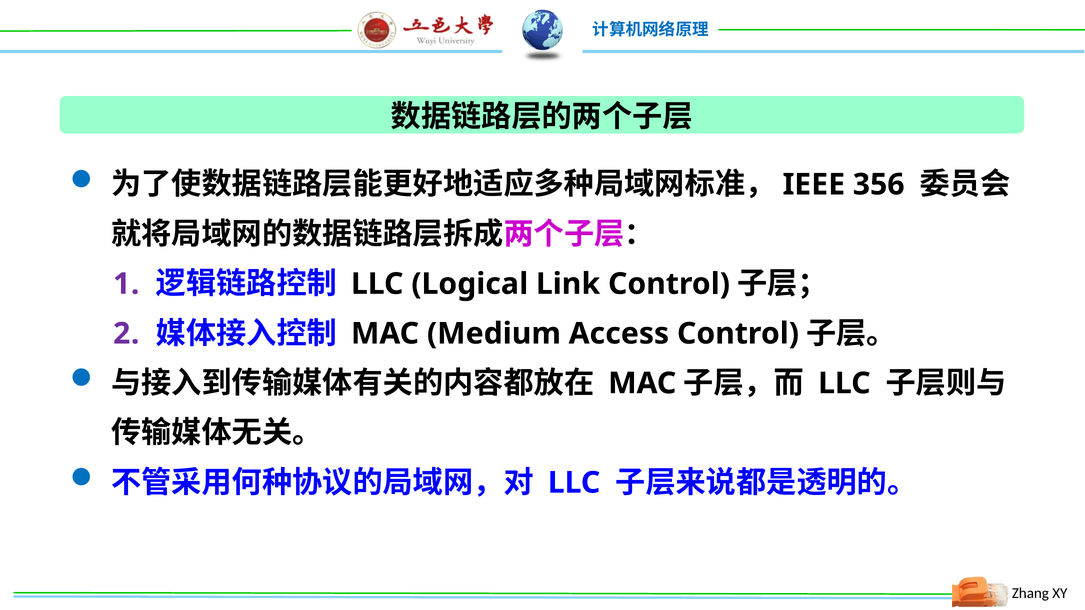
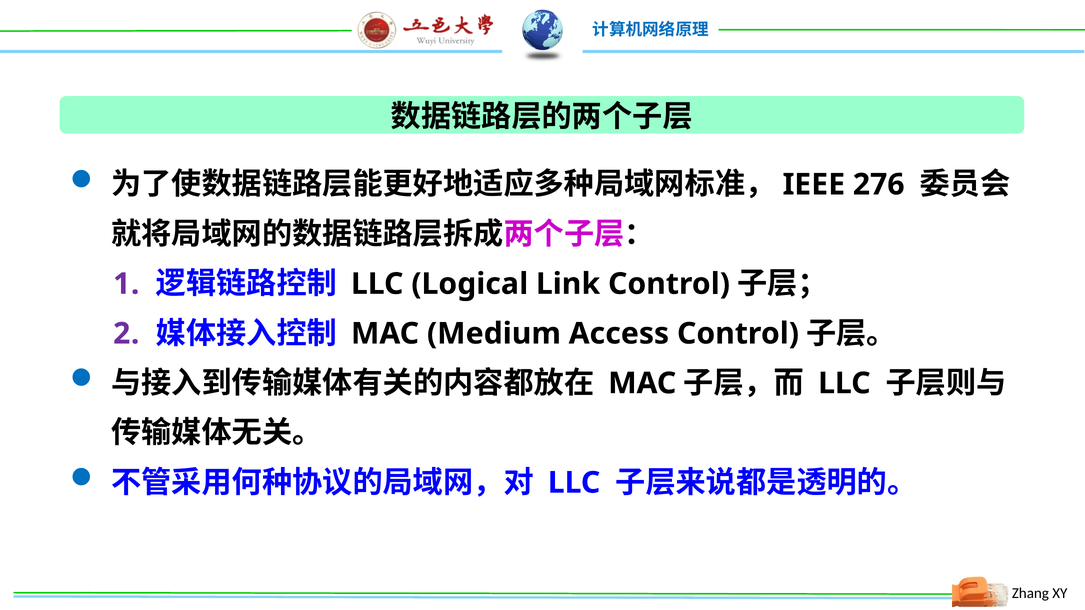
356: 356 -> 276
